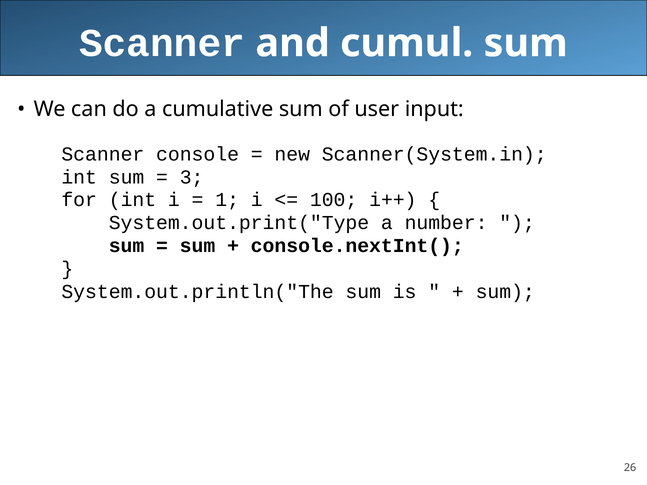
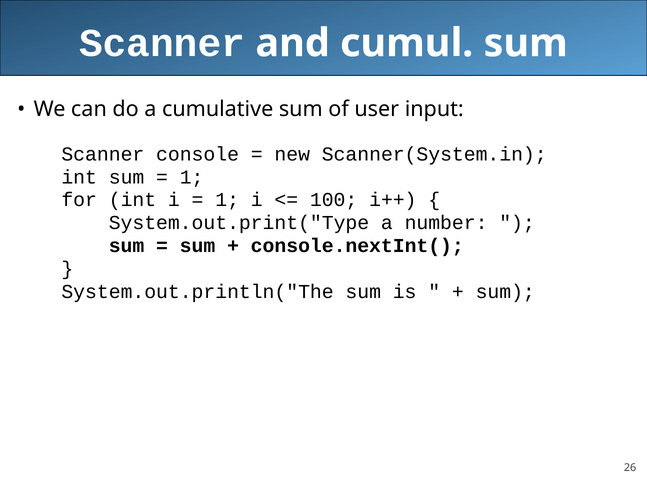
3 at (192, 177): 3 -> 1
